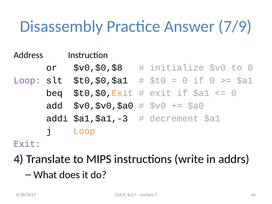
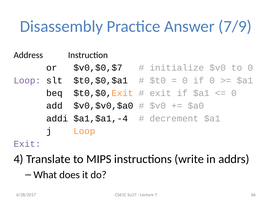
$v0,$0,$8: $v0,$0,$8 -> $v0,$0,$7
$a1,$a1,-3: $a1,$a1,-3 -> $a1,$a1,-4
